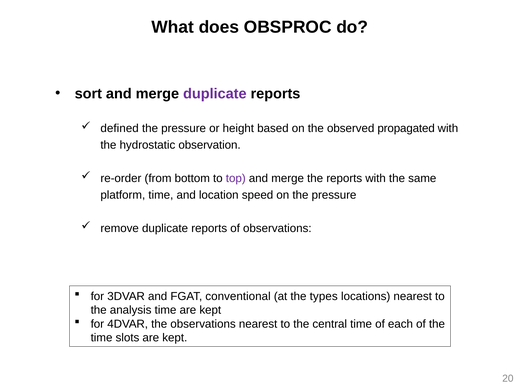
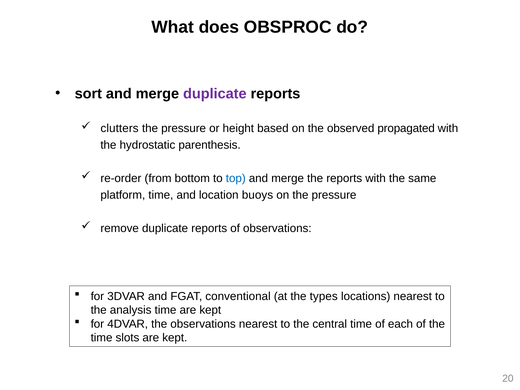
defined: defined -> clutters
observation: observation -> parenthesis
top colour: purple -> blue
speed: speed -> buoys
